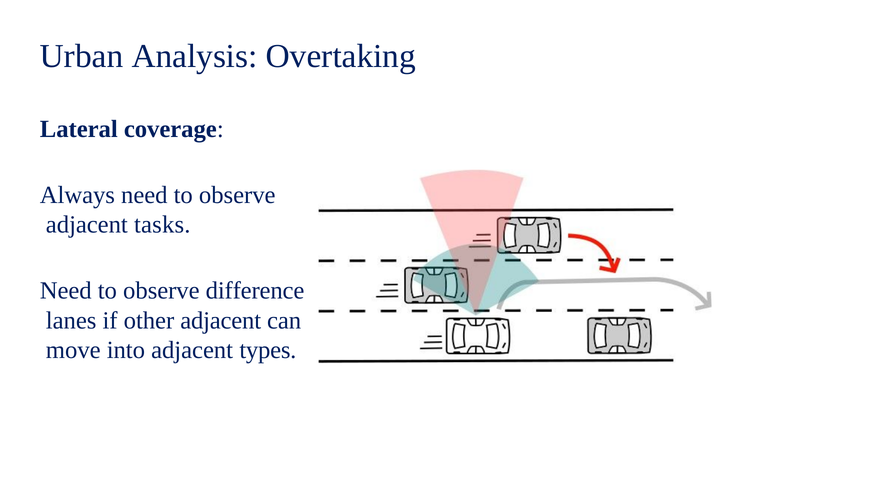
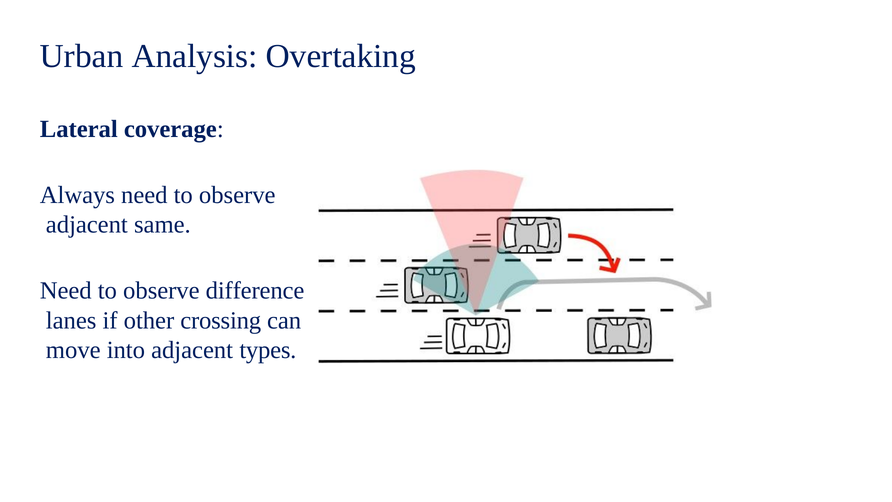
tasks: tasks -> same
other adjacent: adjacent -> crossing
